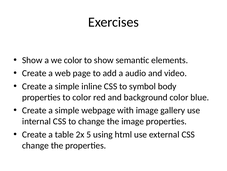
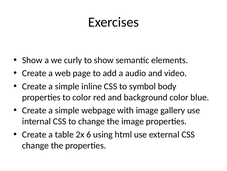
we color: color -> curly
5: 5 -> 6
